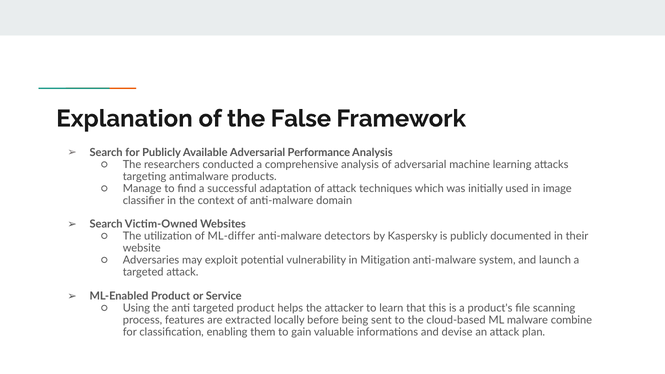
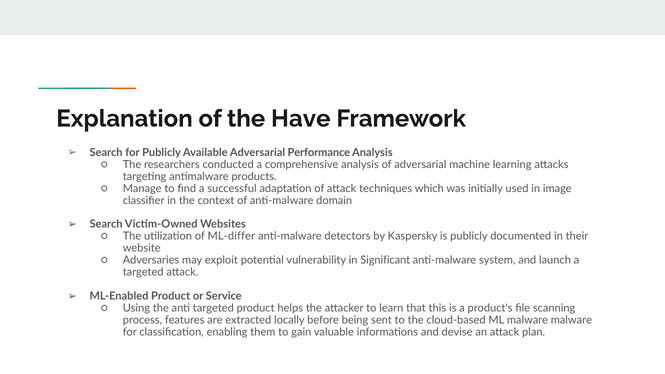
False: False -> Have
Mitigation: Mitigation -> Significant
malware combine: combine -> malware
